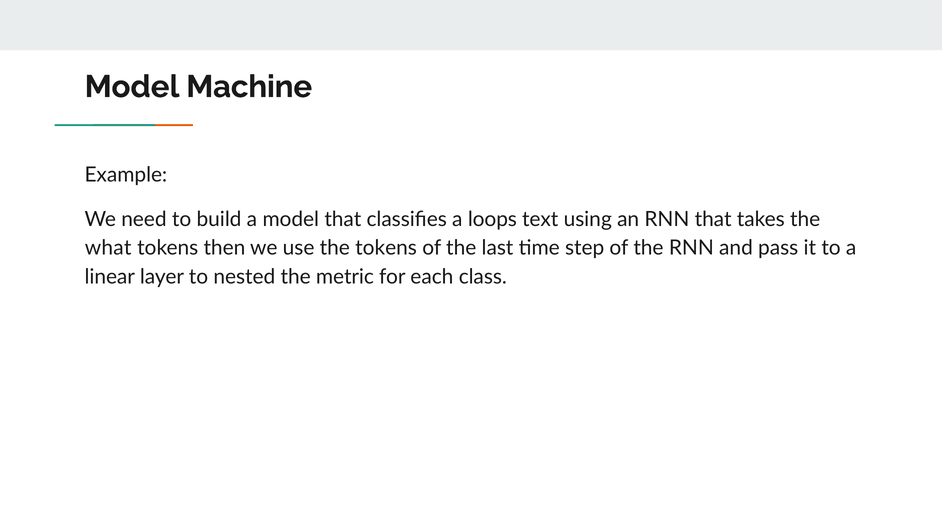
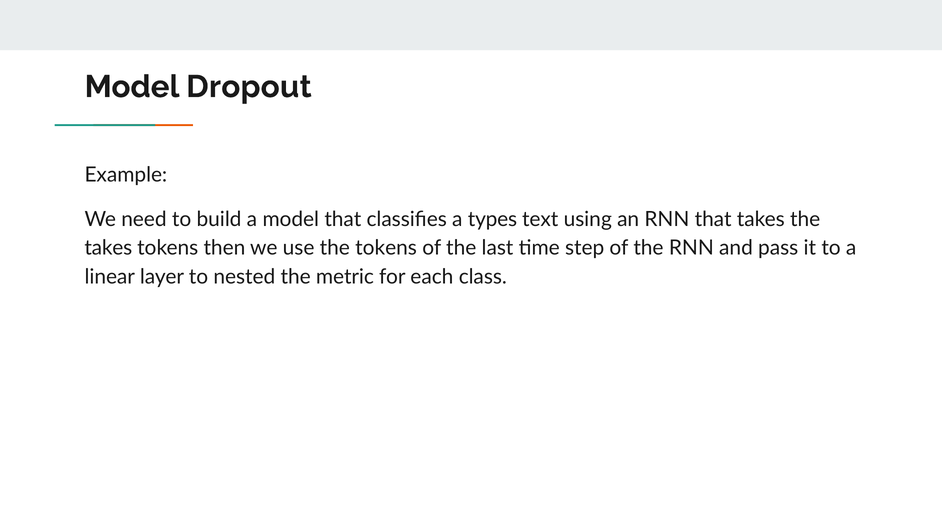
Machine: Machine -> Dropout
loops: loops -> types
what at (108, 248): what -> takes
